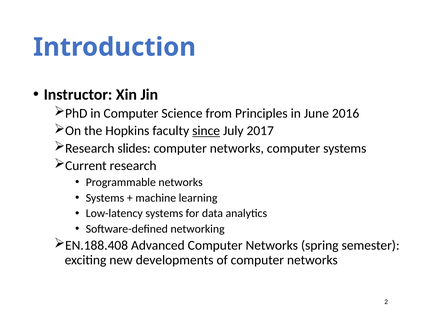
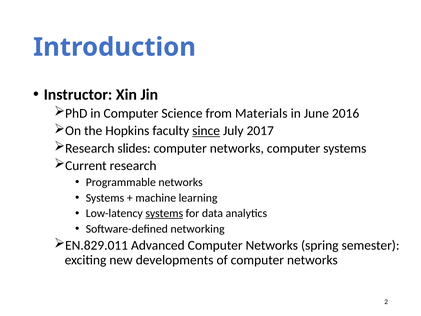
Principles: Principles -> Materials
systems at (164, 213) underline: none -> present
EN.188.408: EN.188.408 -> EN.829.011
